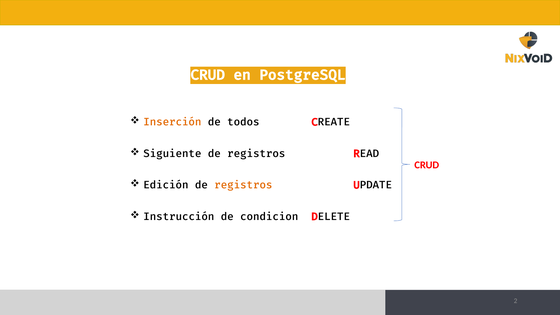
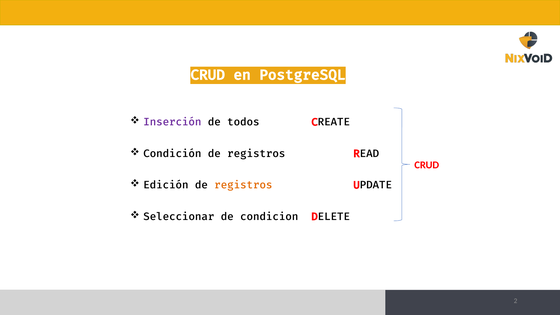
Inserción colour: orange -> purple
Siguiente: Siguiente -> Condición
Instrucción: Instrucción -> Seleccionar
